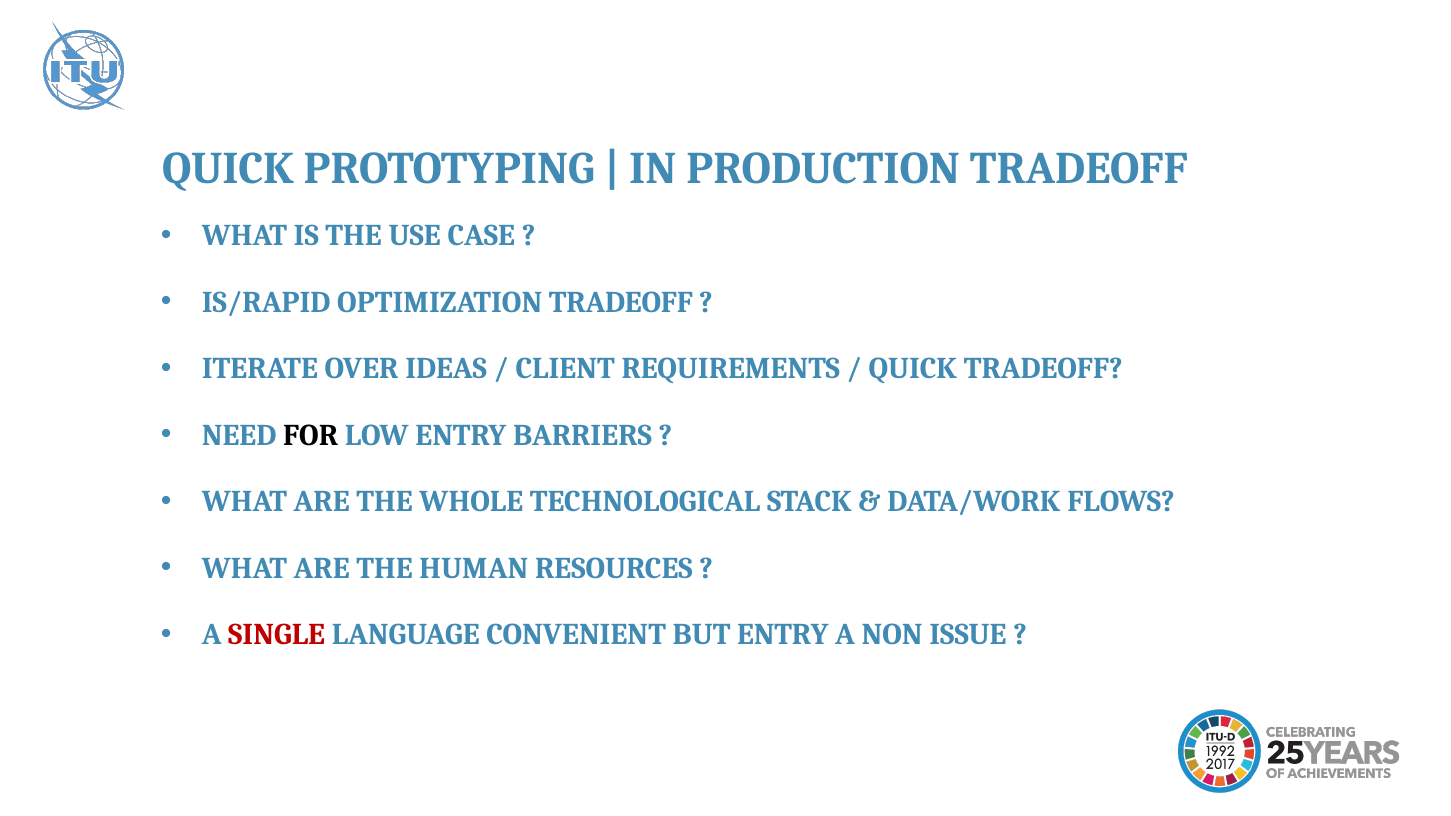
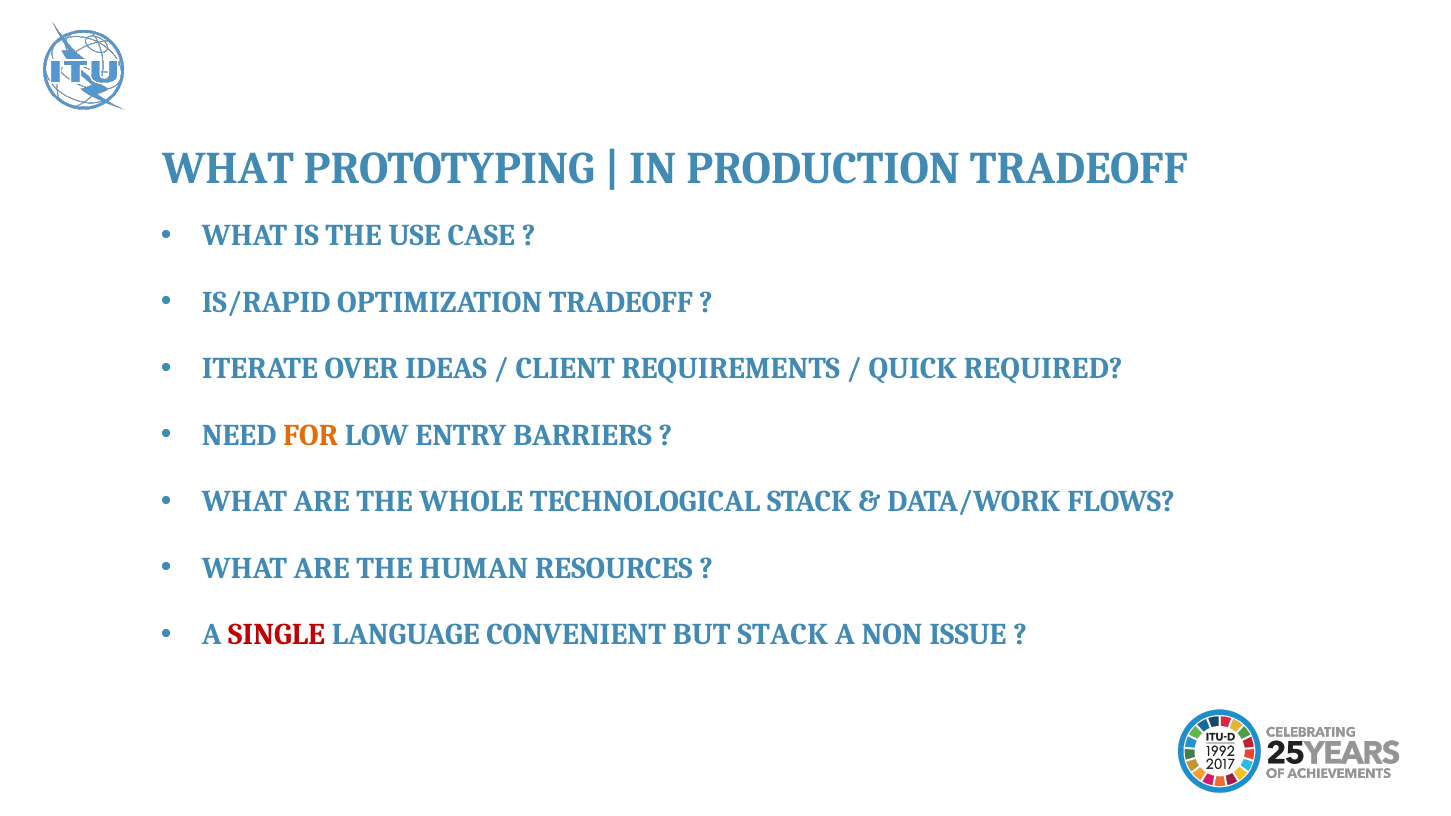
QUICK at (228, 168): QUICK -> WHAT
QUICK TRADEOFF: TRADEOFF -> REQUIRED
FOR colour: black -> orange
BUT ENTRY: ENTRY -> STACK
